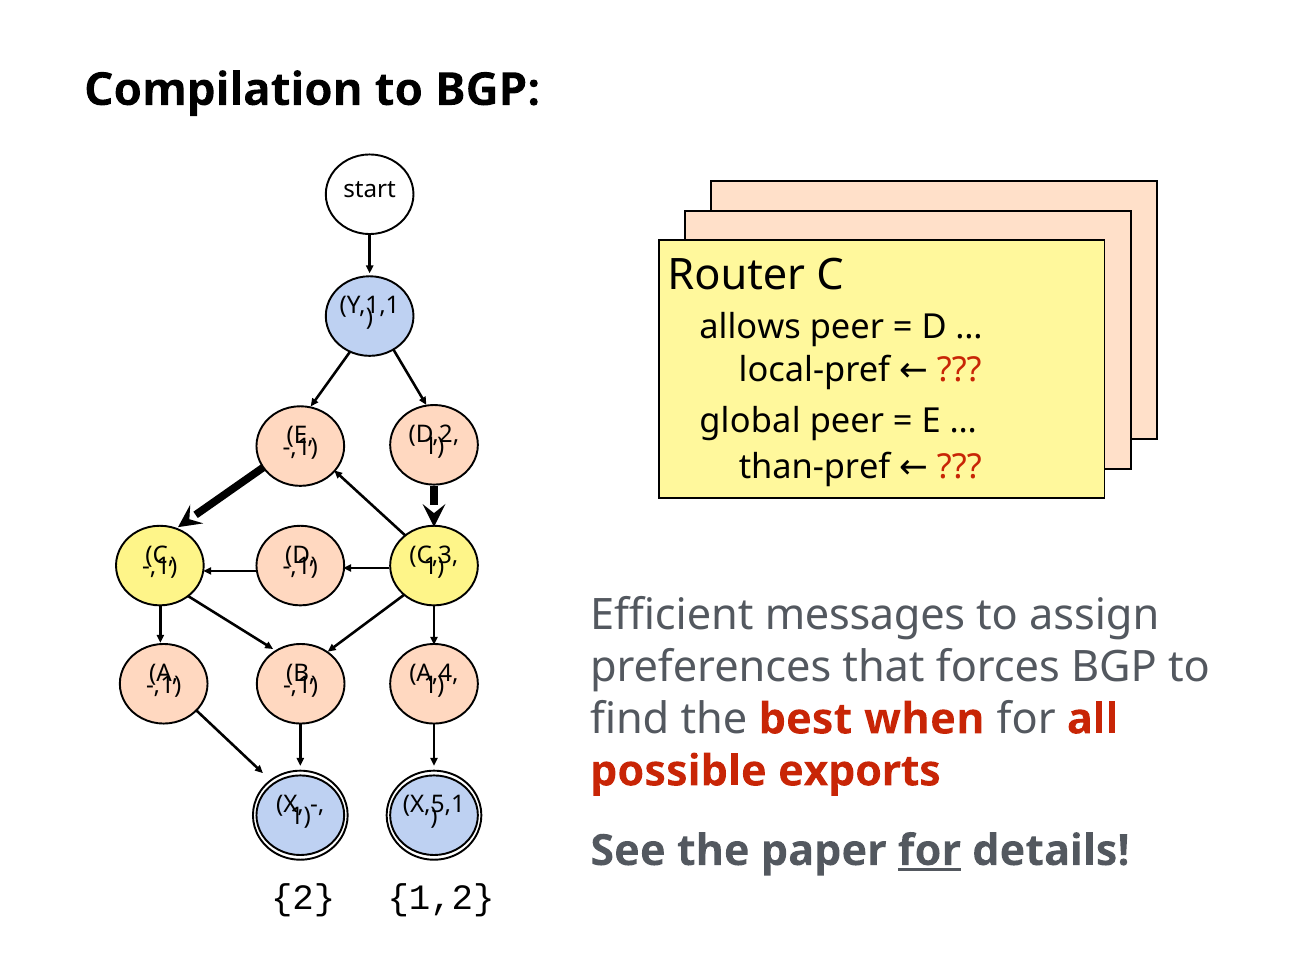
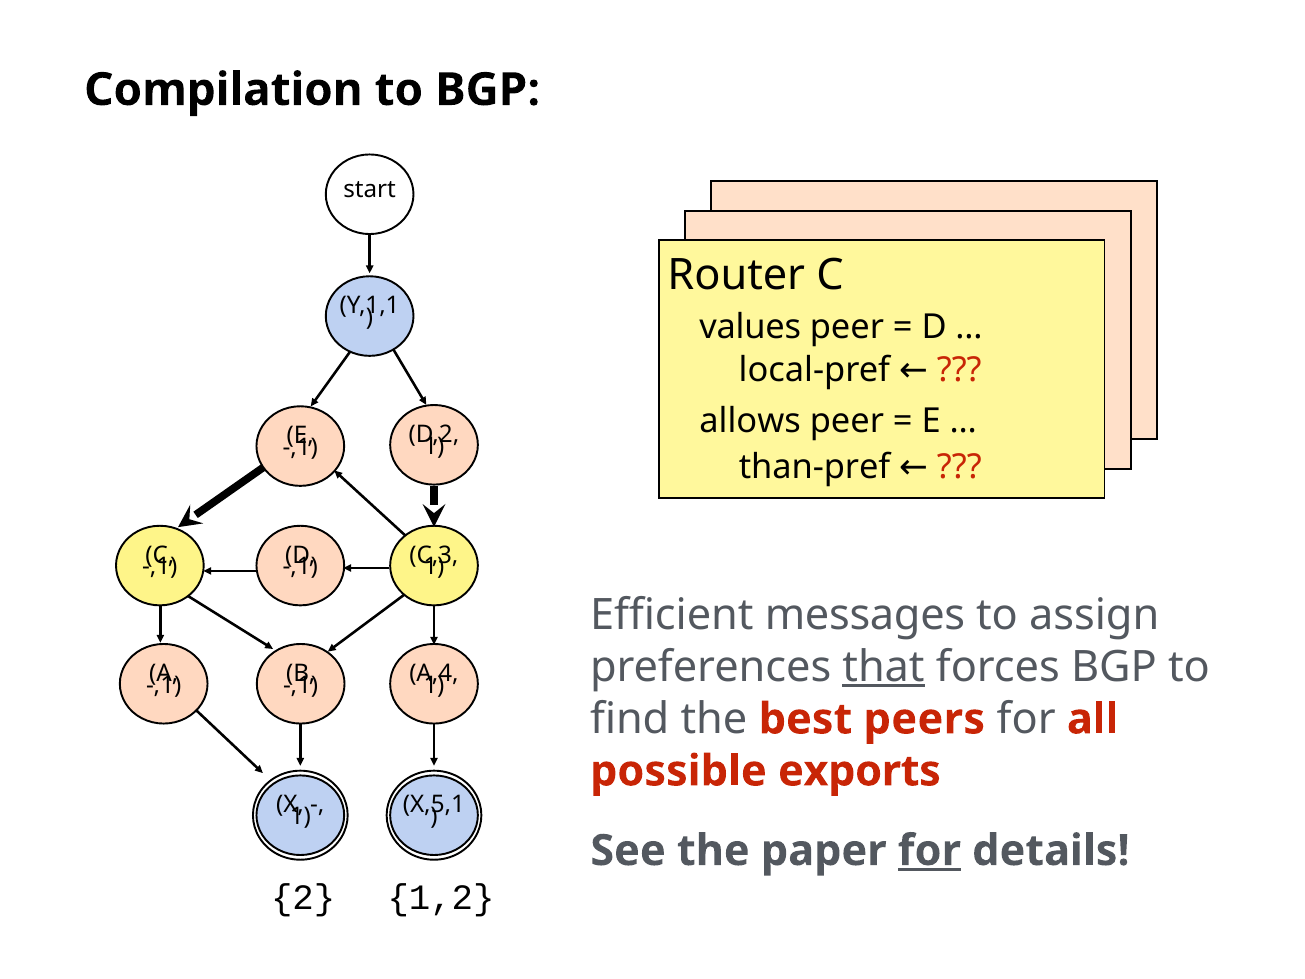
allows: allows -> values
global: global -> allows
that underline: none -> present
when: when -> peers
